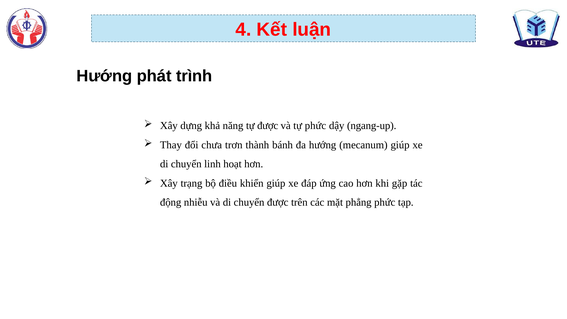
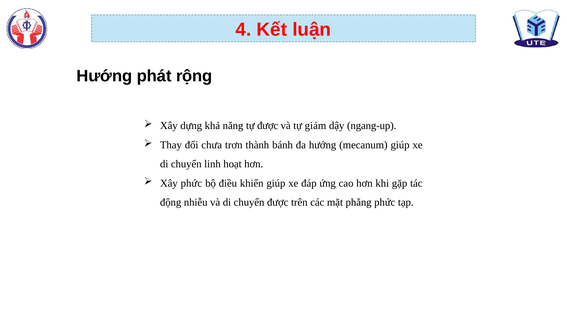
trình: trình -> rộng
tự phức: phức -> giảm
Xây trạng: trạng -> phức
